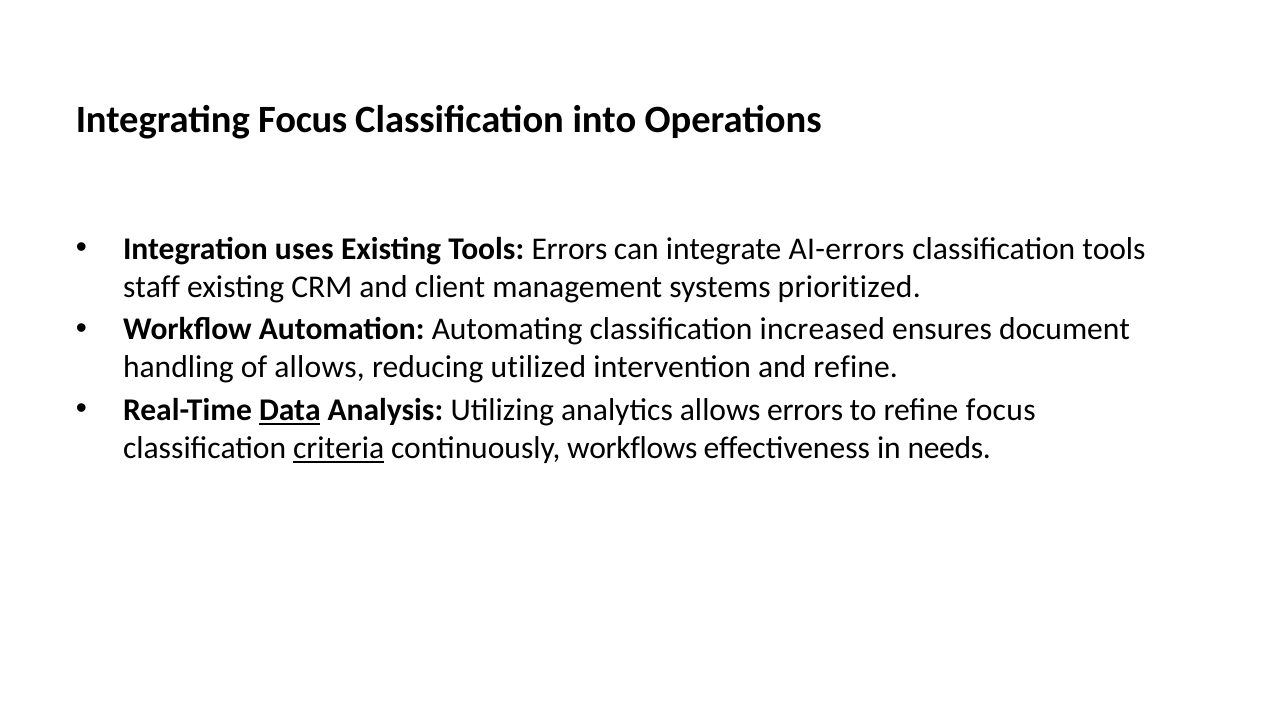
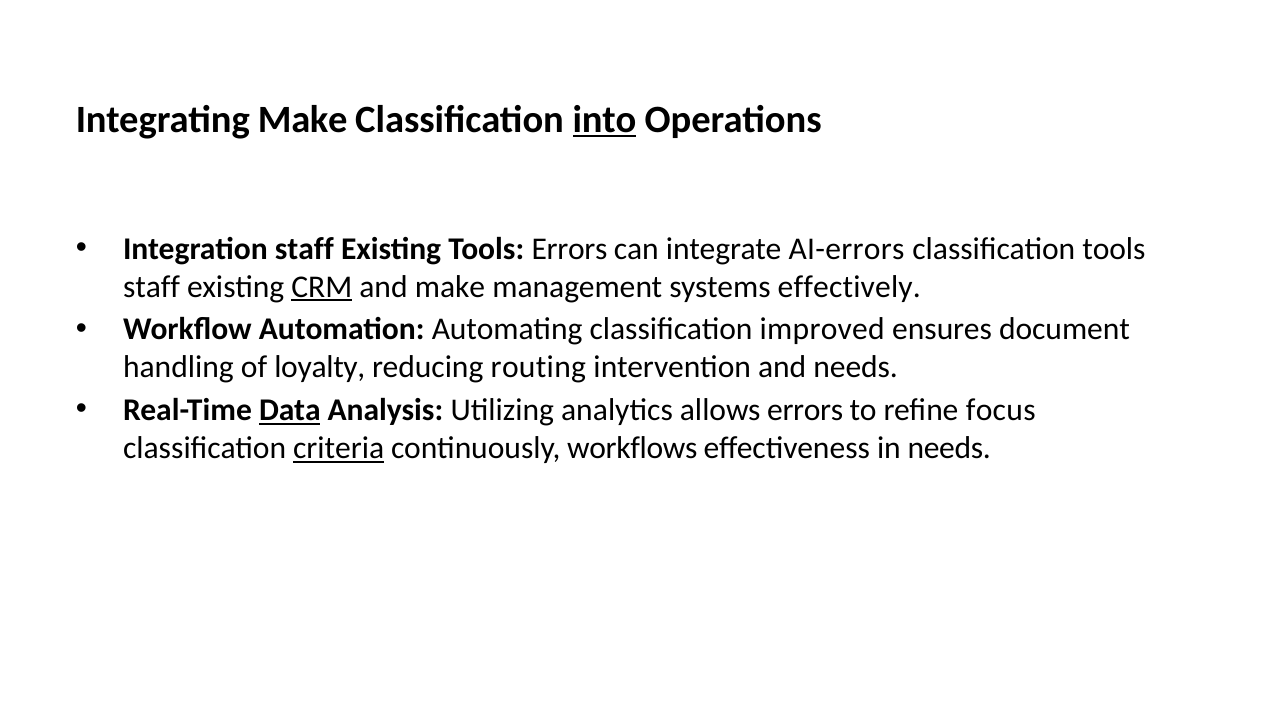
Integrating Focus: Focus -> Make
into underline: none -> present
Integration uses: uses -> staff
CRM underline: none -> present
and client: client -> make
prioritized: prioritized -> effectively
increased: increased -> improved
of allows: allows -> loyalty
utilized: utilized -> routing
and refine: refine -> needs
